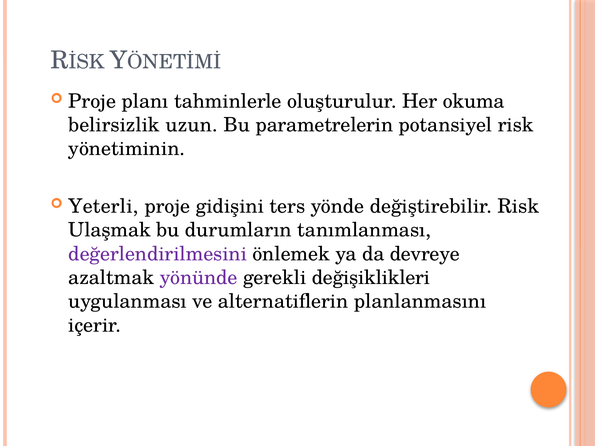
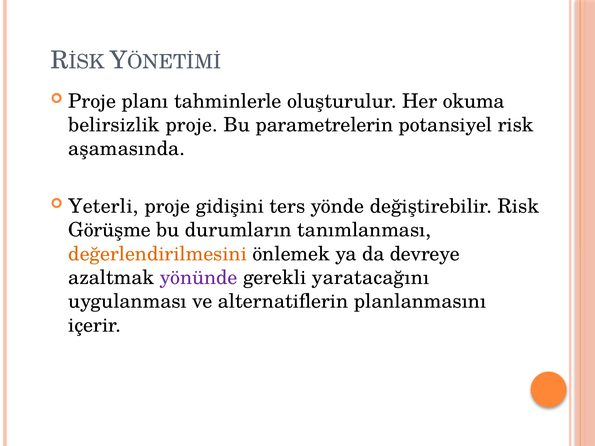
belirsizlik uzun: uzun -> proje
yönetiminin: yönetiminin -> aşamasında
Ulaşmak: Ulaşmak -> Görüşme
değerlendirilmesini colour: purple -> orange
değişiklikleri: değişiklikleri -> yaratacağını
